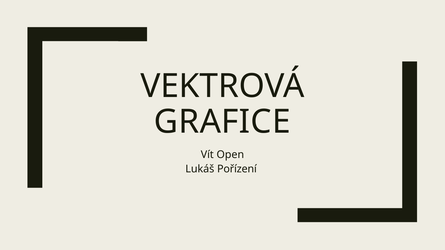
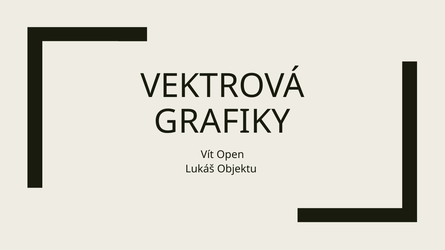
GRAFICE: GRAFICE -> GRAFIKY
Pořízení: Pořízení -> Objektu
